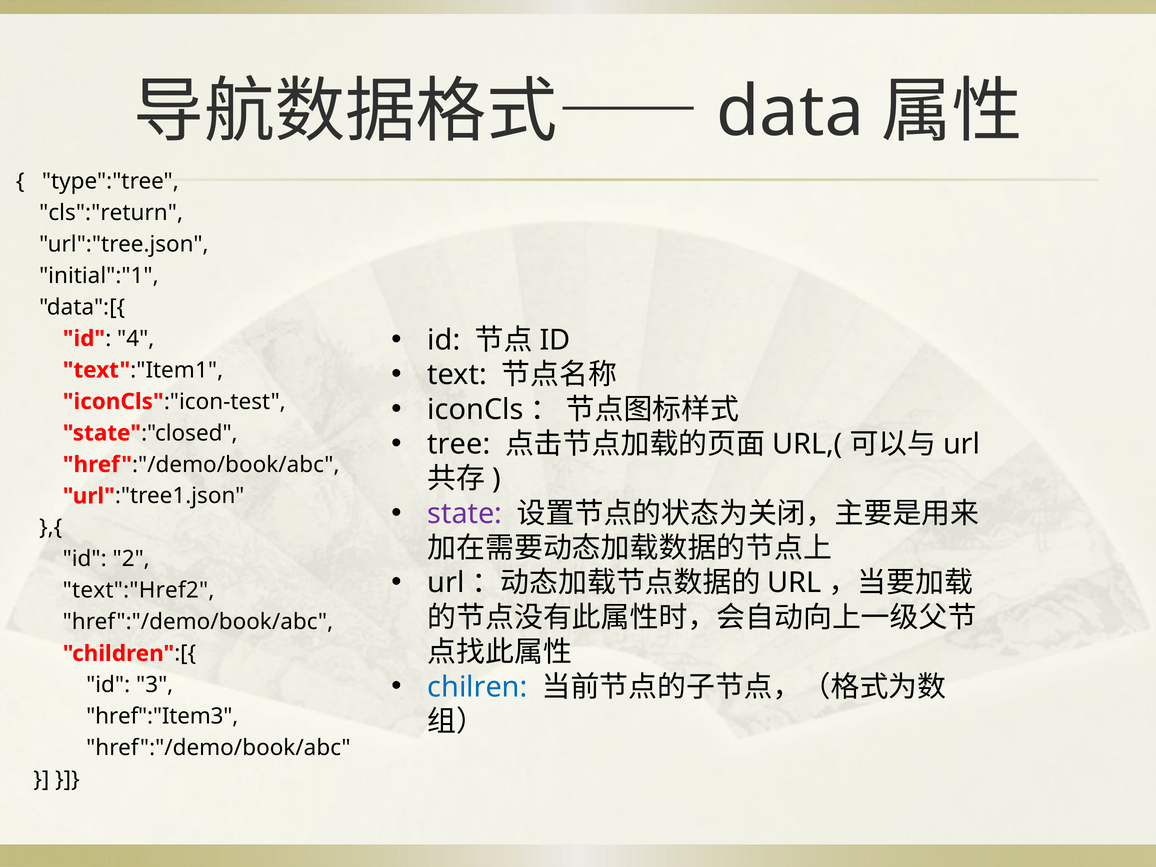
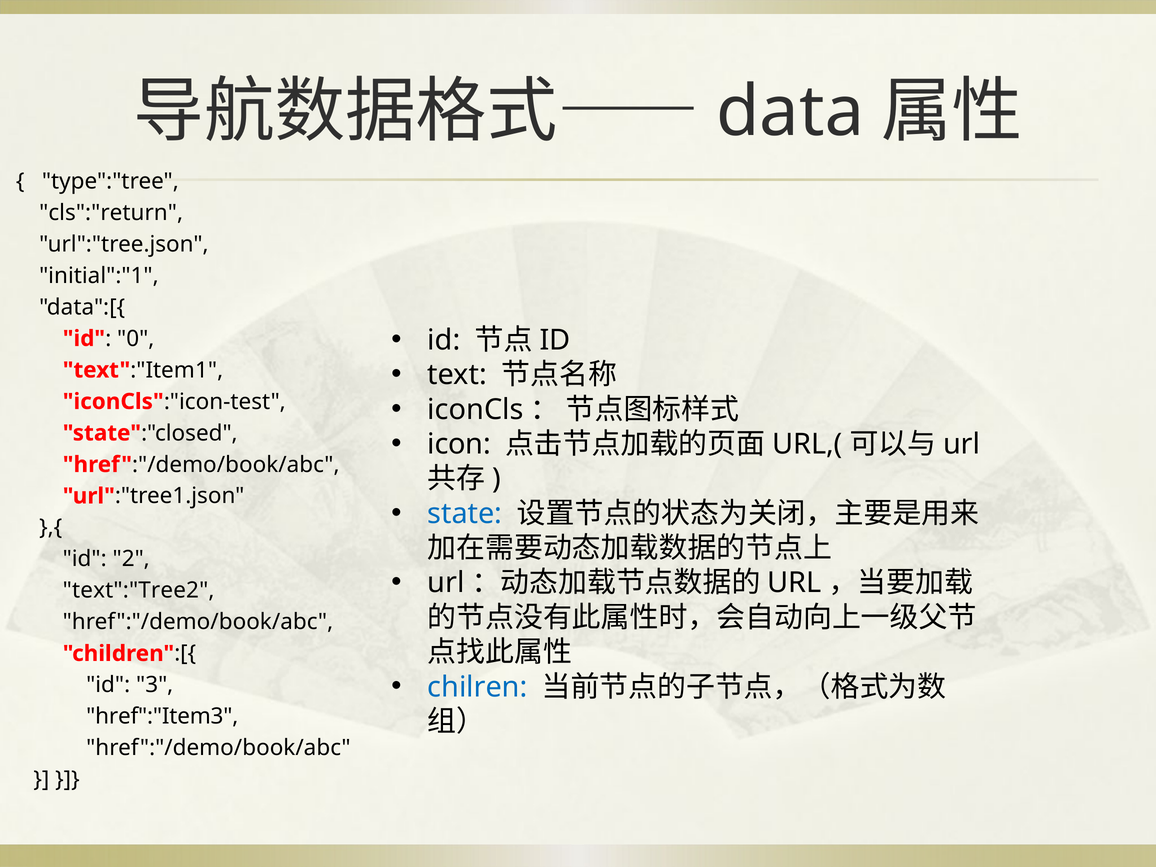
4: 4 -> 0
tree: tree -> icon
state colour: purple -> blue
text":"Href2: text":"Href2 -> text":"Tree2
